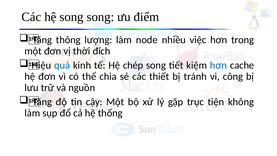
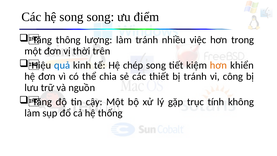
làm node: node -> tránh
đích: đích -> trên
cache: cache -> khiển
hơn at (218, 65) colour: blue -> orange
tiện: tiện -> tính
